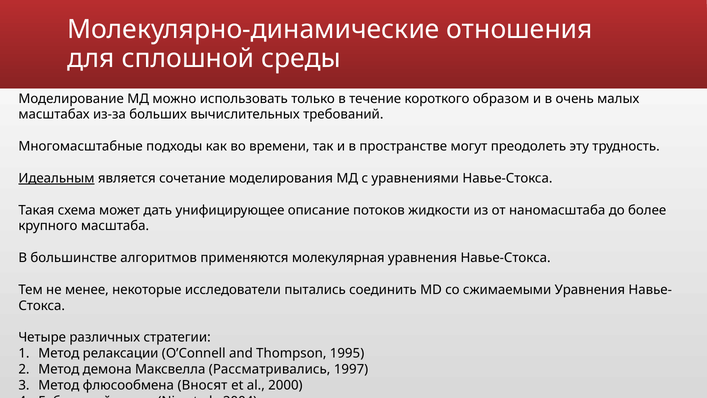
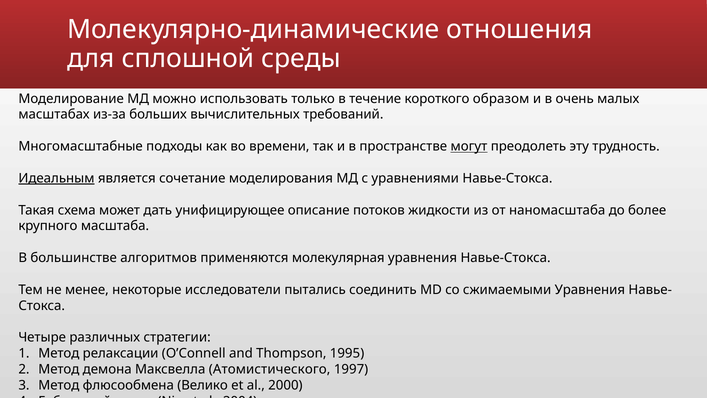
могут underline: none -> present
Рассматривались: Рассматривались -> Атомистического
Вносят: Вносят -> Велико
